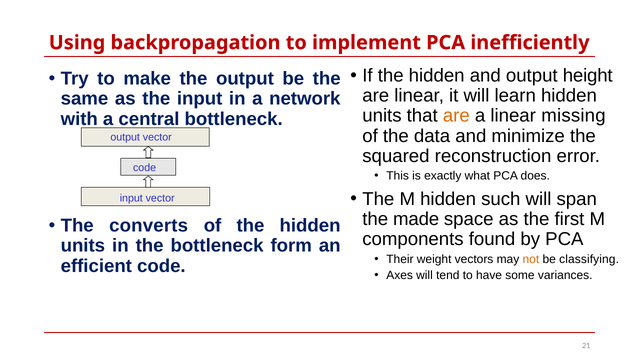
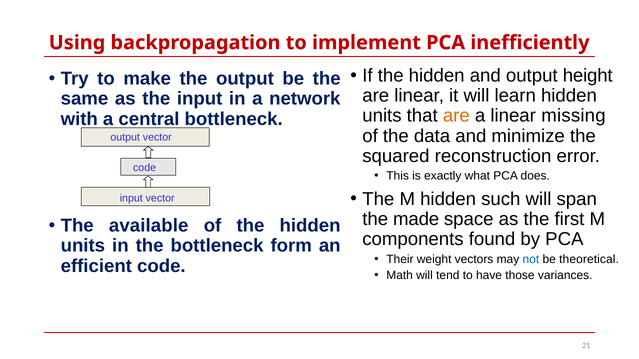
converts: converts -> available
not colour: orange -> blue
classifying: classifying -> theoretical
Axes: Axes -> Math
some: some -> those
